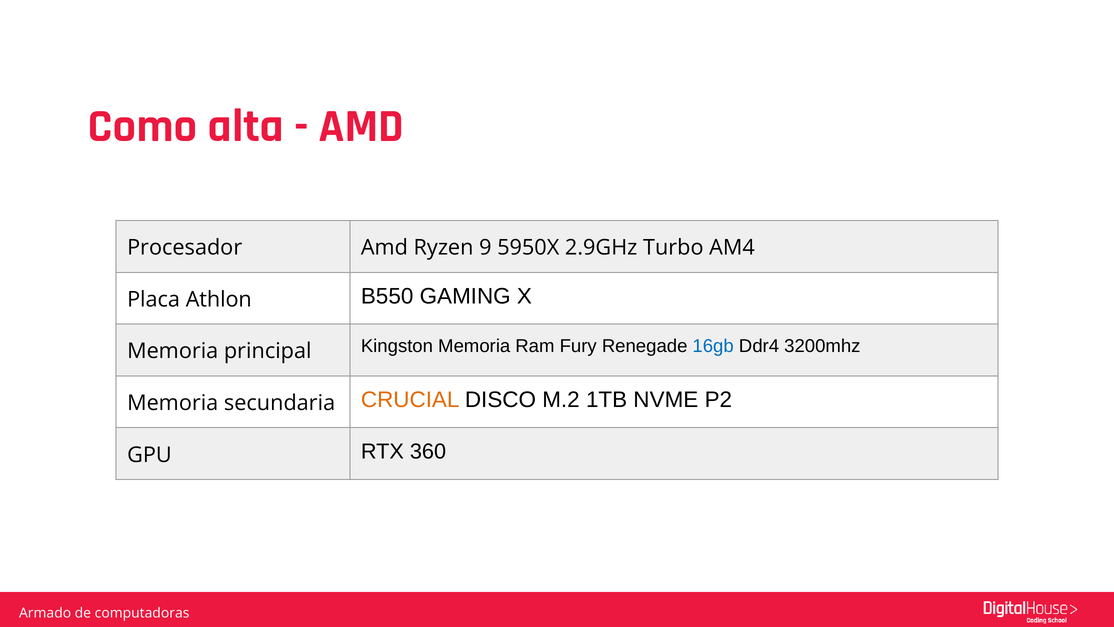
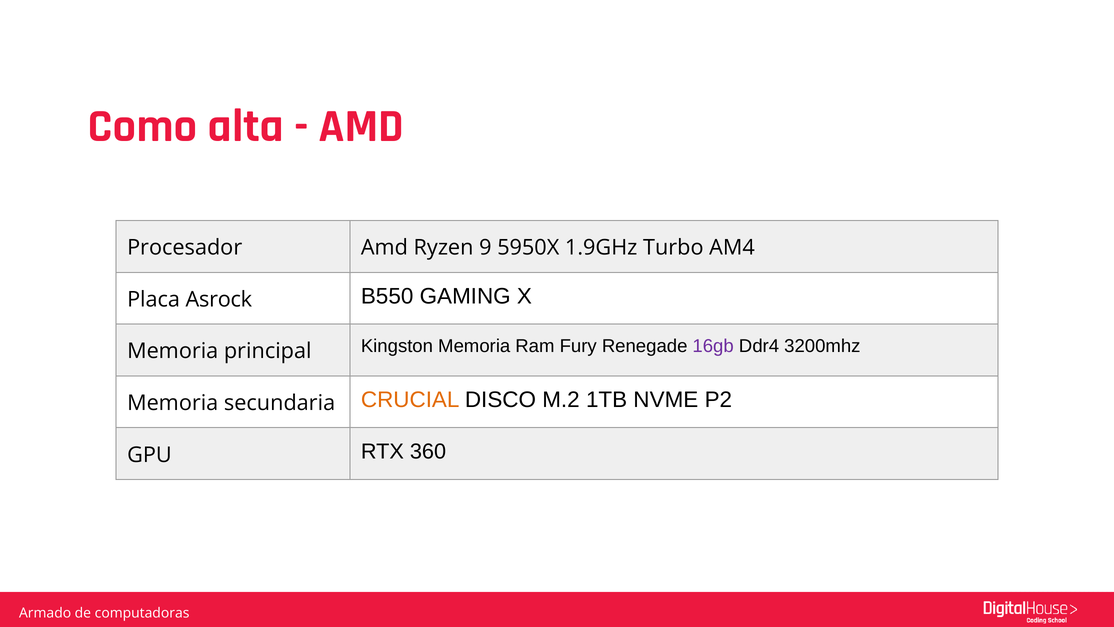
2.9GHz: 2.9GHz -> 1.9GHz
Athlon: Athlon -> Asrock
16gb colour: blue -> purple
